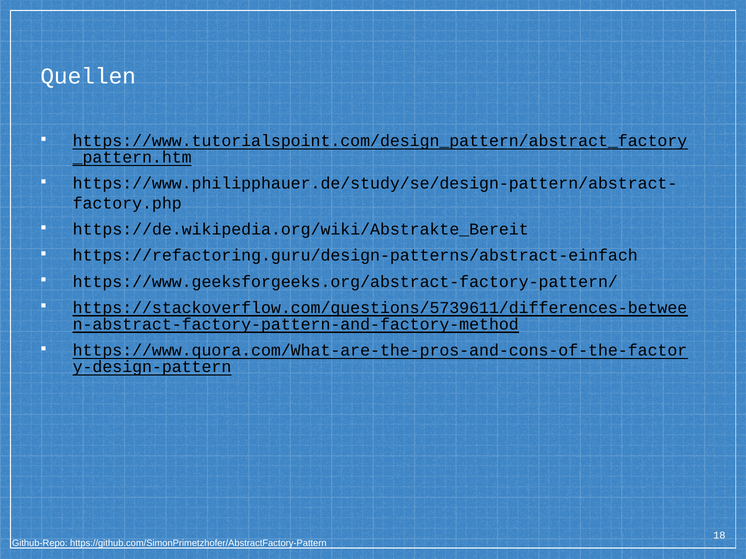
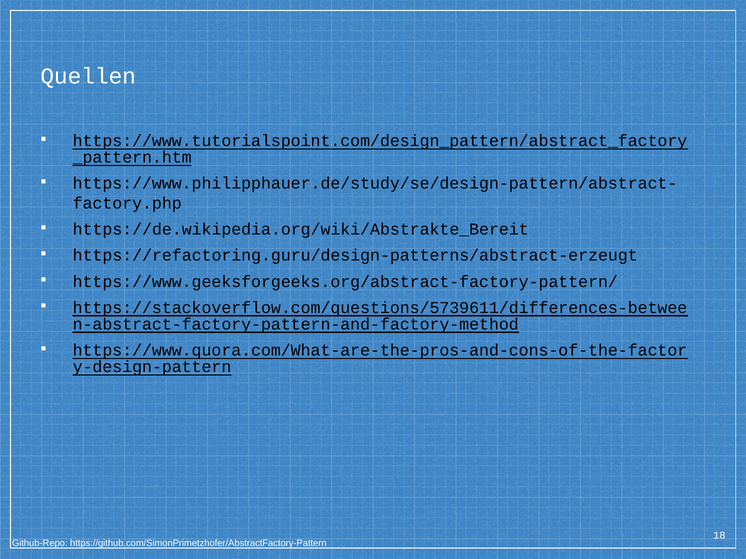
https://refactoring.guru/design-patterns/abstract-einfach: https://refactoring.guru/design-patterns/abstract-einfach -> https://refactoring.guru/design-patterns/abstract-erzeugt
